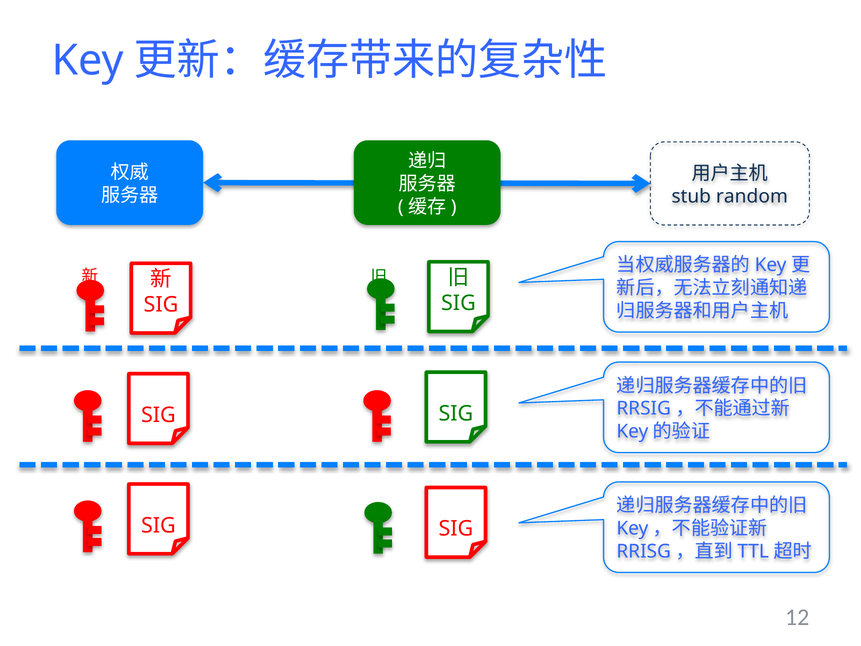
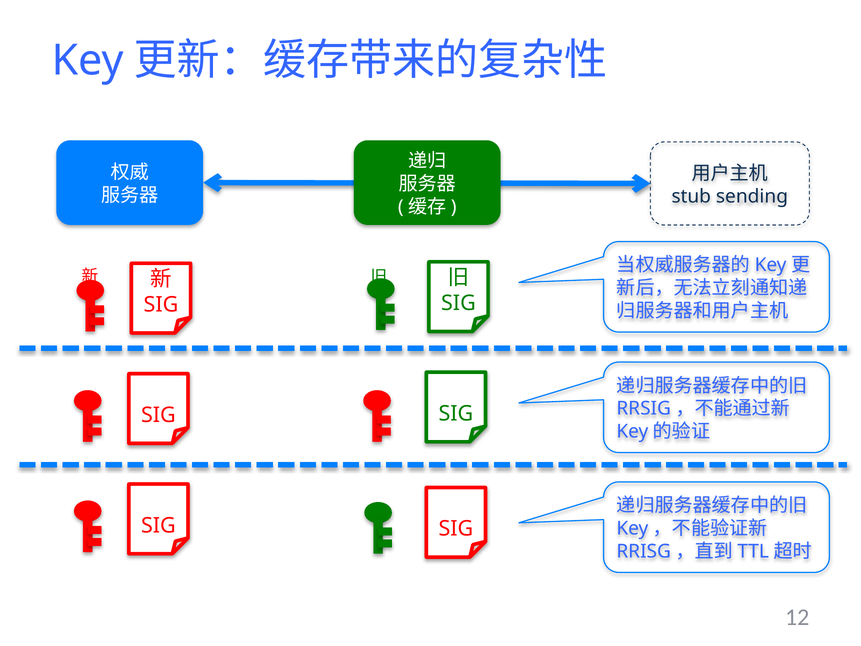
random: random -> sending
